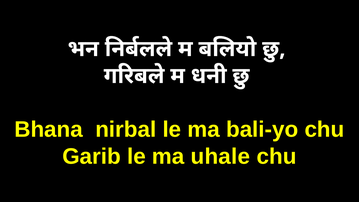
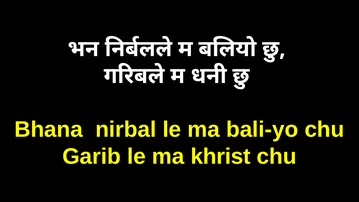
uhale: uhale -> khrist
